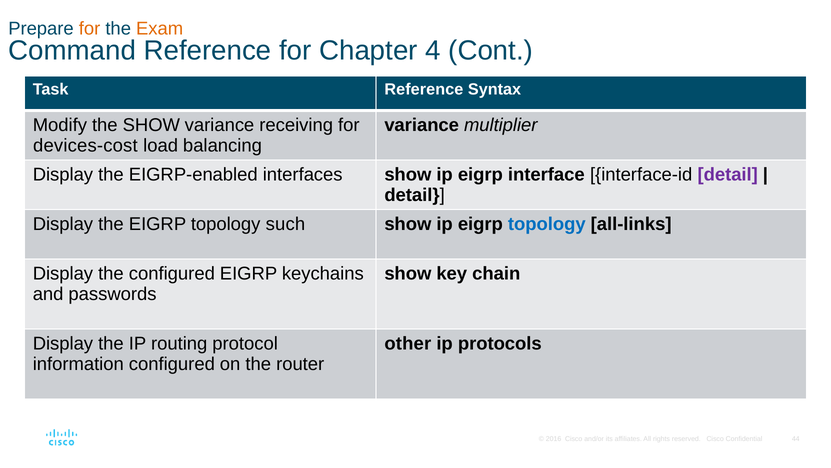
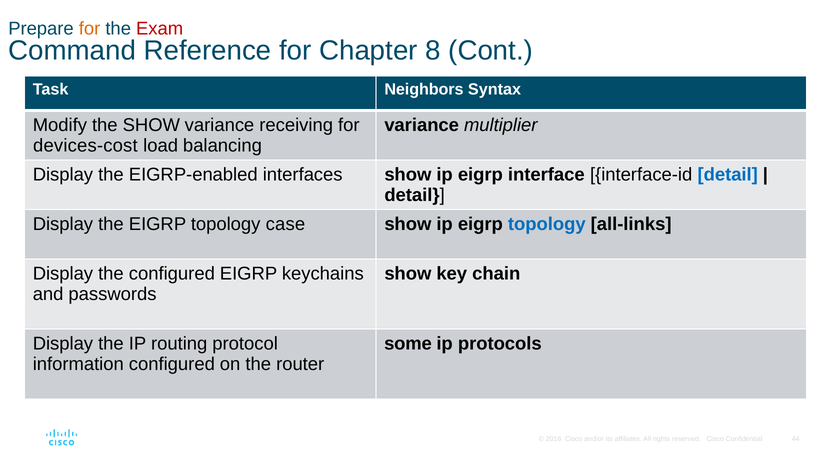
Exam colour: orange -> red
4: 4 -> 8
Task Reference: Reference -> Neighbors
detail at (728, 174) colour: purple -> blue
such: such -> case
other: other -> some
